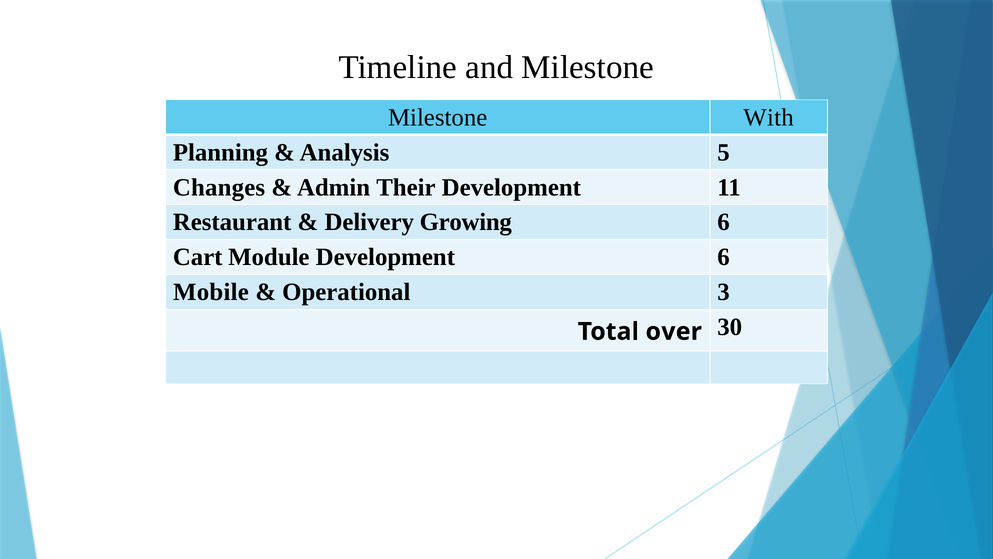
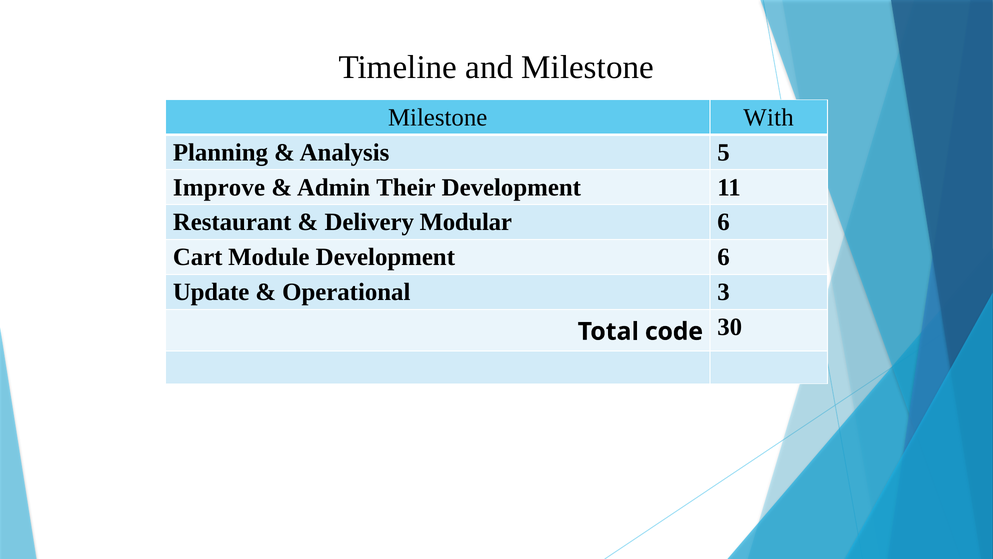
Changes: Changes -> Improve
Growing: Growing -> Modular
Mobile: Mobile -> Update
over: over -> code
